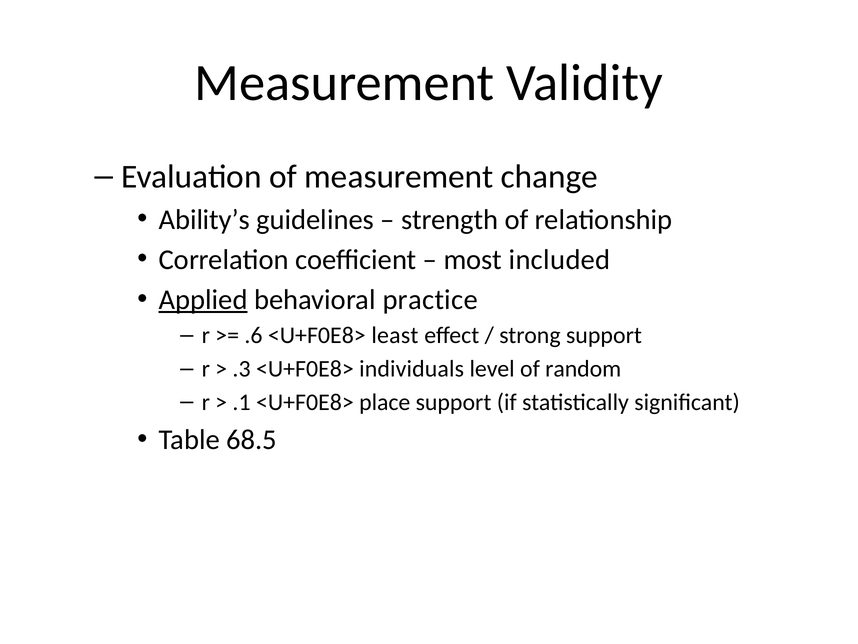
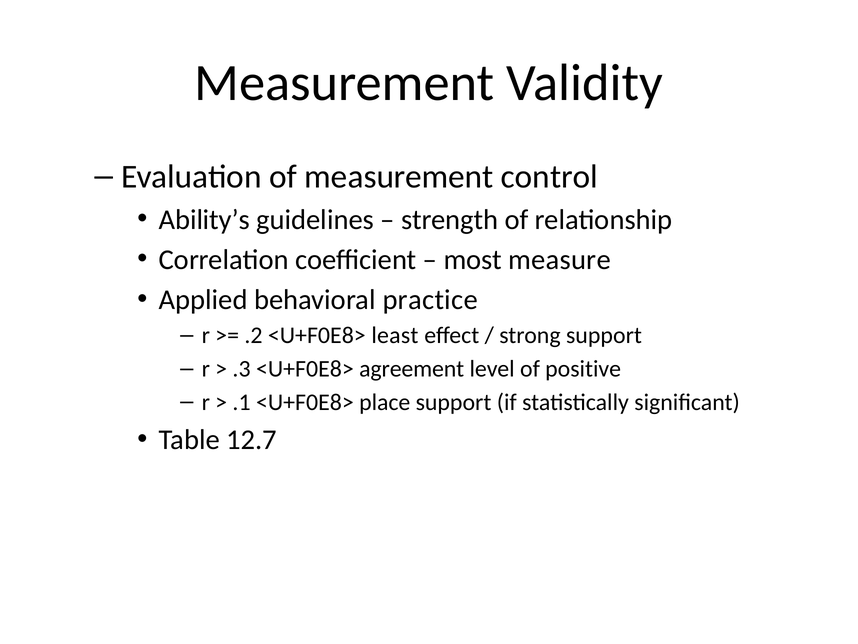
change: change -> control
included: included -> measure
Applied underline: present -> none
.6: .6 -> .2
individuals: individuals -> agreement
random: random -> positive
68.5: 68.5 -> 12.7
